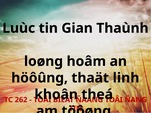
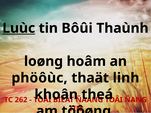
Luùc underline: none -> present
Gian: Gian -> Bôûi
höôûng: höôûng -> phöôùc
